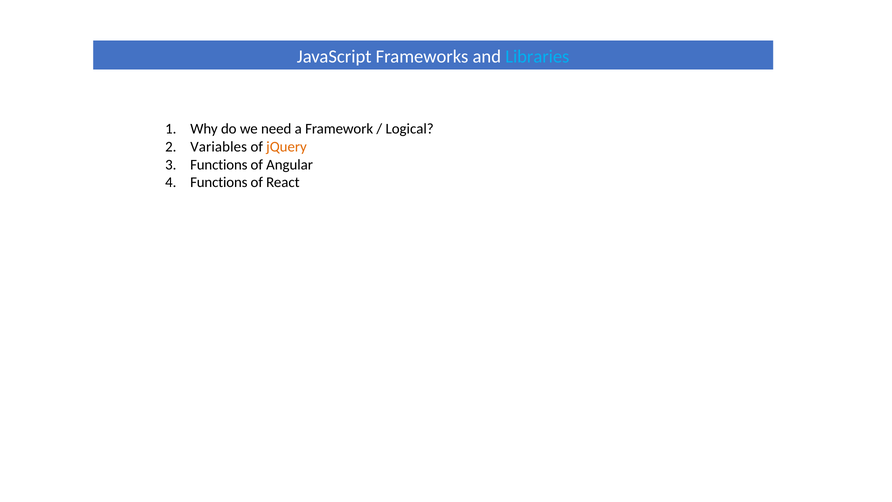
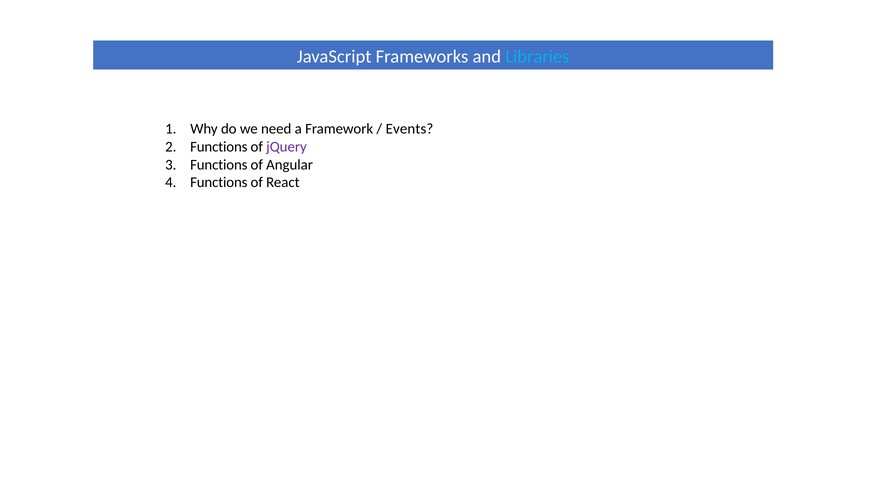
Logical: Logical -> Events
Variables at (219, 147): Variables -> Functions
jQuery colour: orange -> purple
